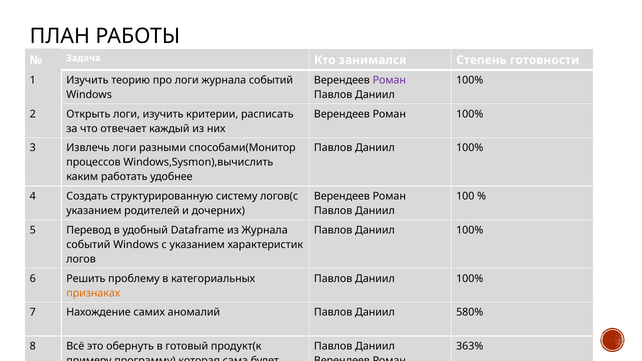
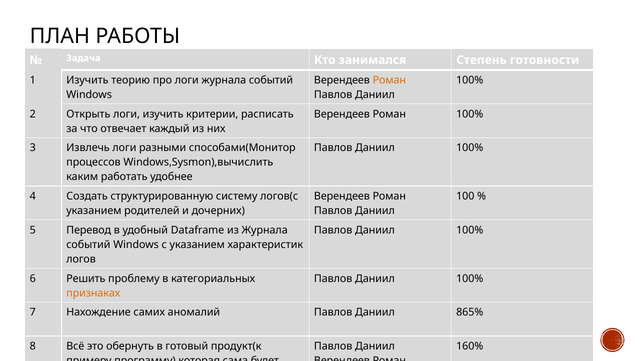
Роман at (389, 80) colour: purple -> orange
580%: 580% -> 865%
363%: 363% -> 160%
